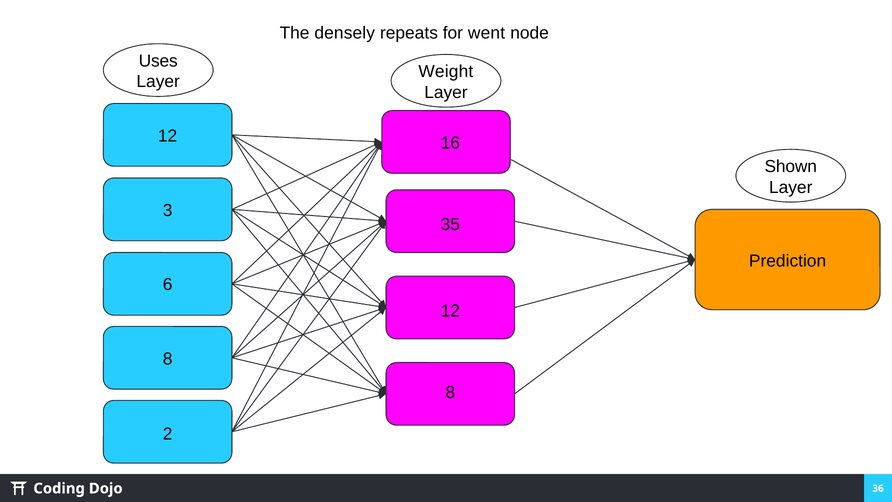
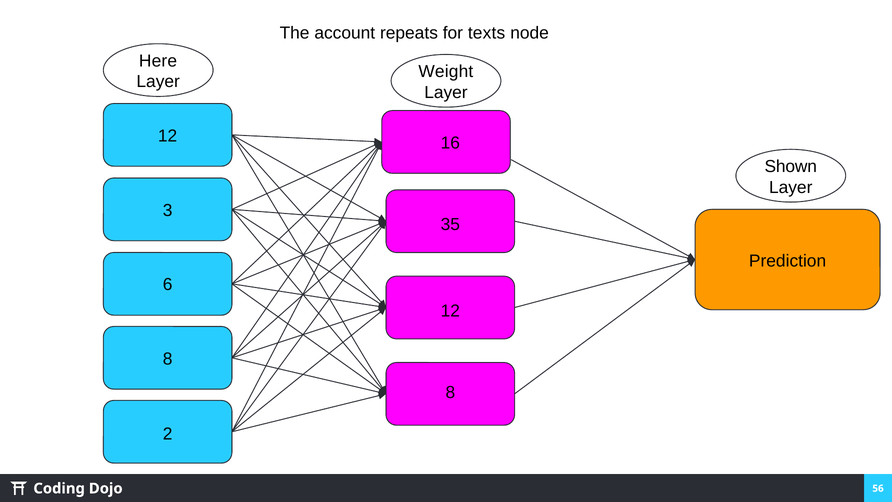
densely: densely -> account
went: went -> texts
Uses: Uses -> Here
36: 36 -> 56
